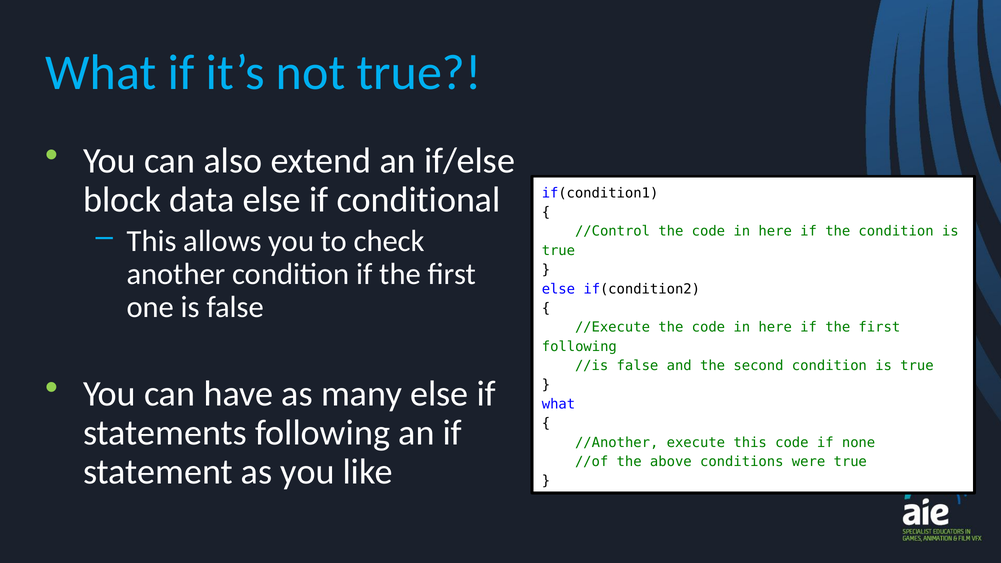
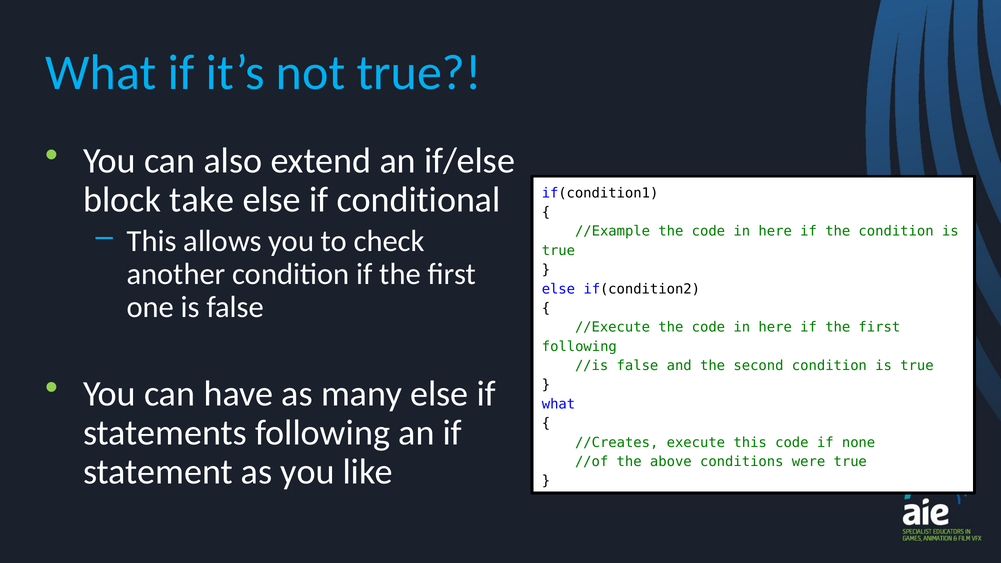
data: data -> take
//Control: //Control -> //Example
//Another: //Another -> //Creates
